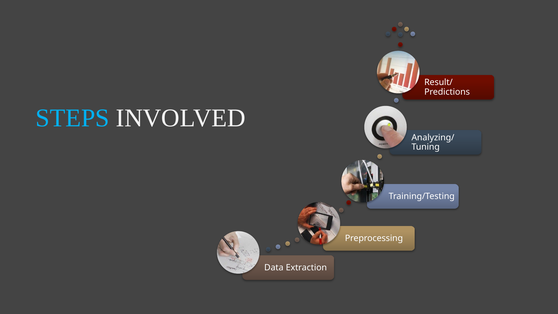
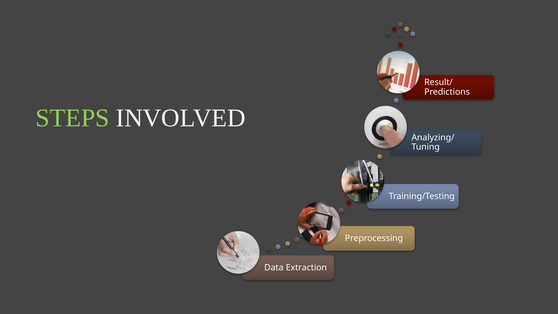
STEPS colour: light blue -> light green
